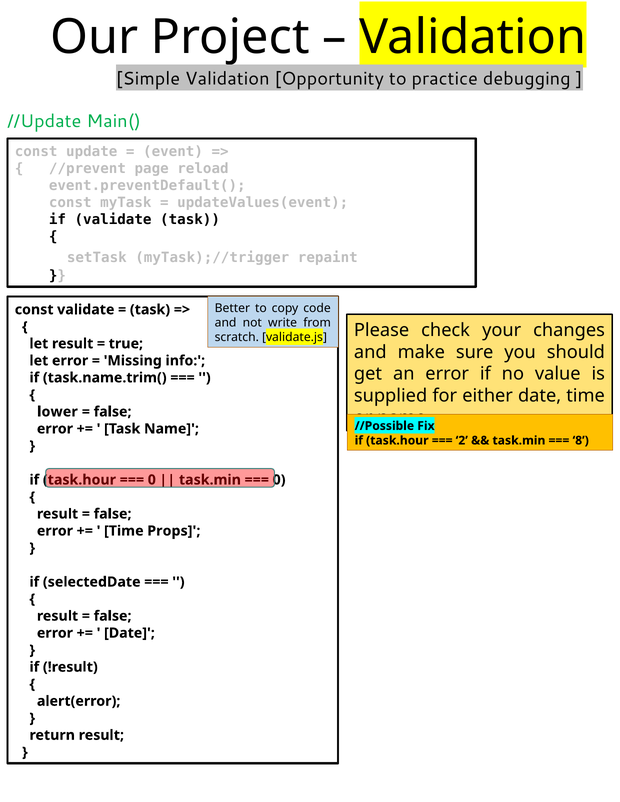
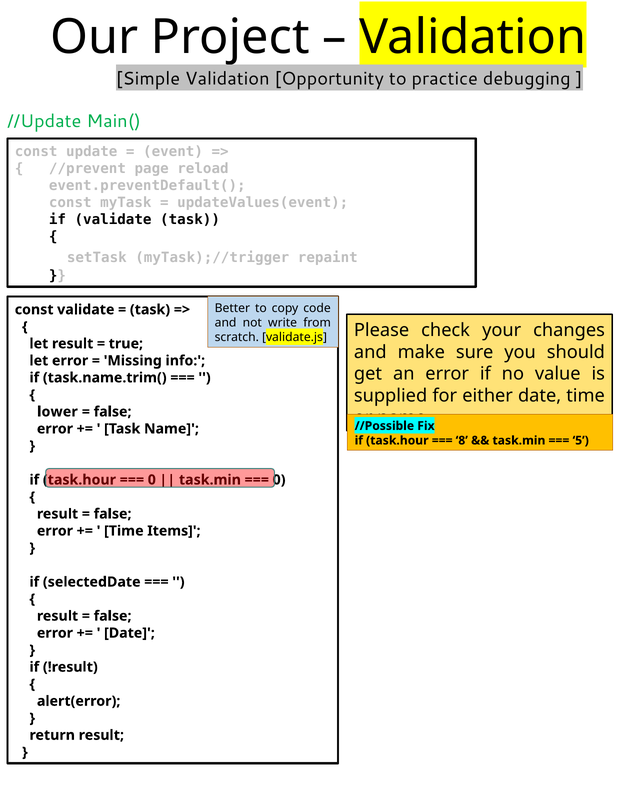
2: 2 -> 8
8: 8 -> 5
Props: Props -> Items
